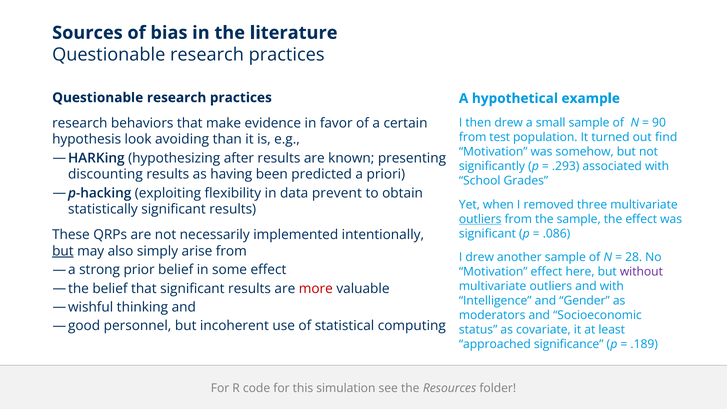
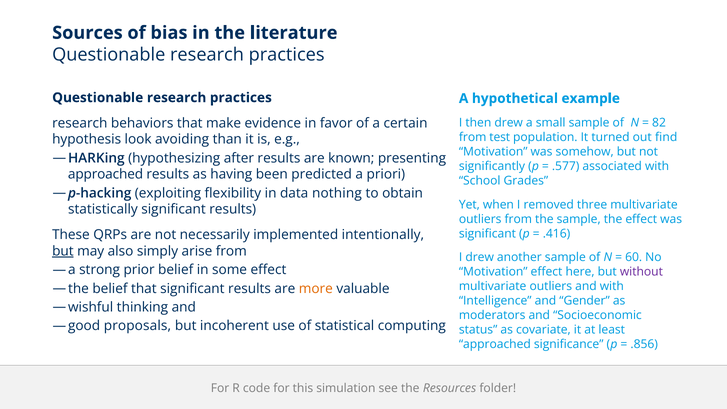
90: 90 -> 82
.293: .293 -> .577
discounting at (105, 174): discounting -> approached
prevent: prevent -> nothing
outliers at (480, 219) underline: present -> none
.086: .086 -> .416
28: 28 -> 60
more colour: red -> orange
personnel: personnel -> proposals
.189: .189 -> .856
